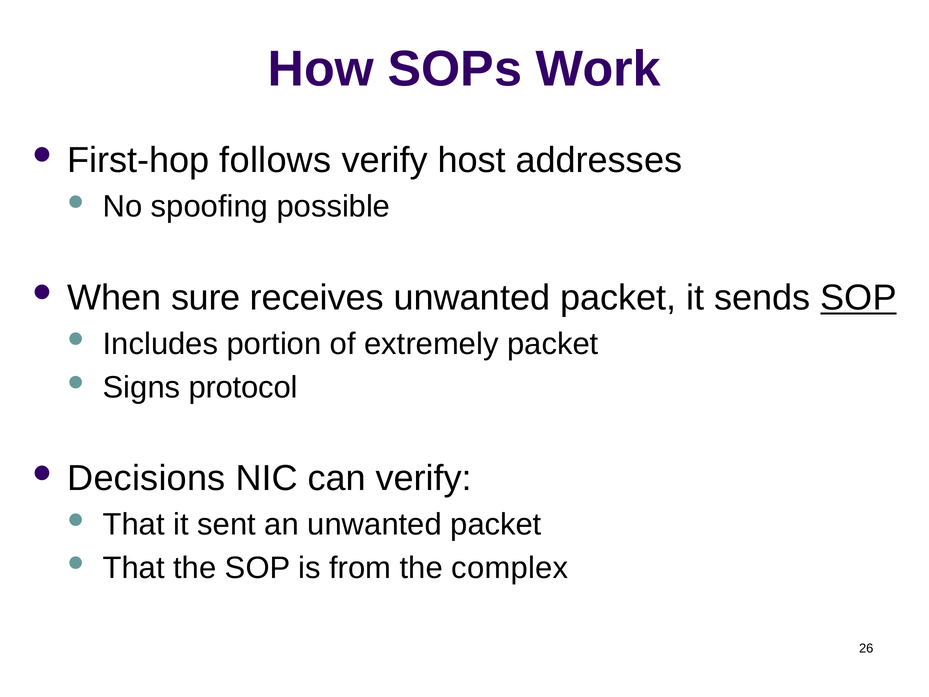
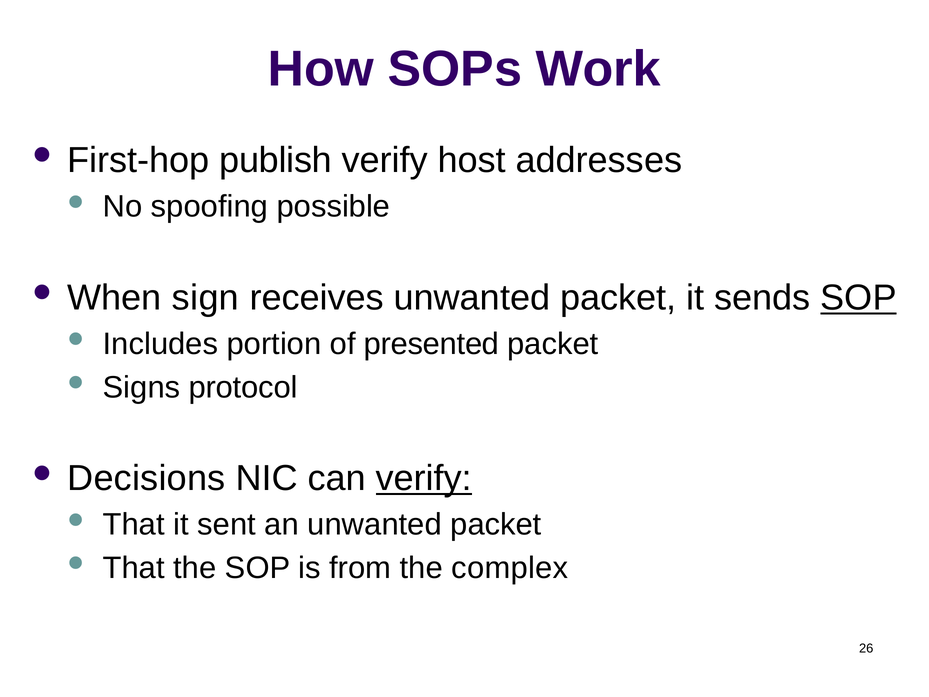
follows: follows -> publish
sure: sure -> sign
extremely: extremely -> presented
verify at (424, 478) underline: none -> present
